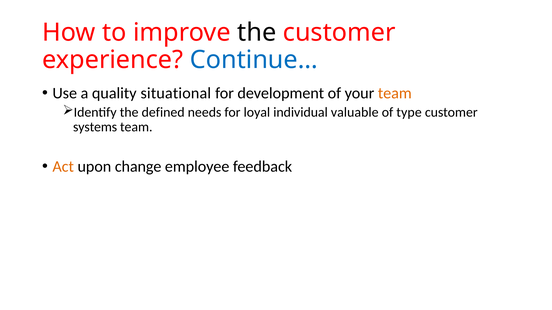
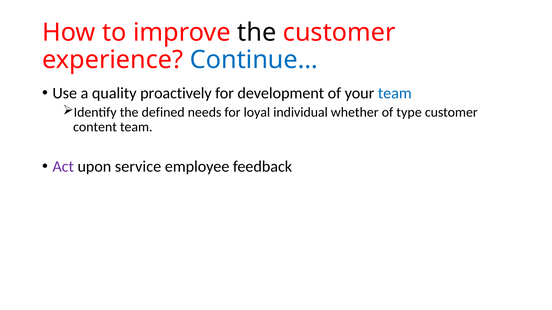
situational: situational -> proactively
team at (395, 93) colour: orange -> blue
valuable: valuable -> whether
systems: systems -> content
Act colour: orange -> purple
change: change -> service
